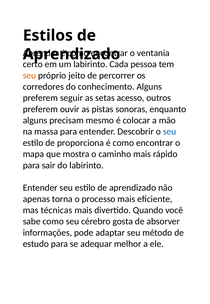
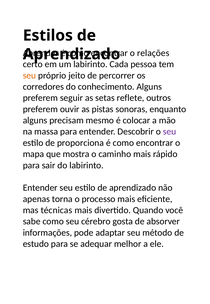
ventania: ventania -> relações
acesso: acesso -> reflete
seu at (170, 131) colour: blue -> purple
